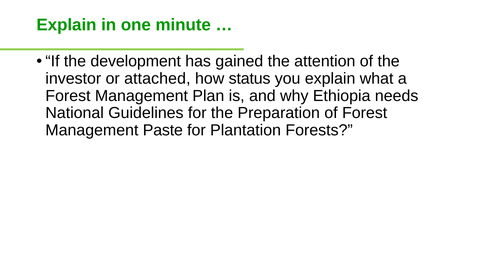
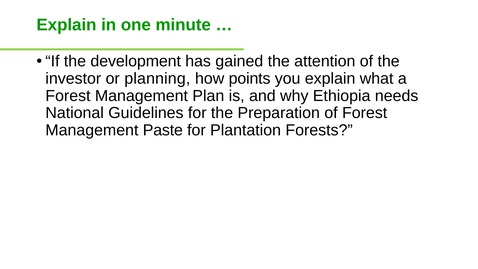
attached: attached -> planning
status: status -> points
